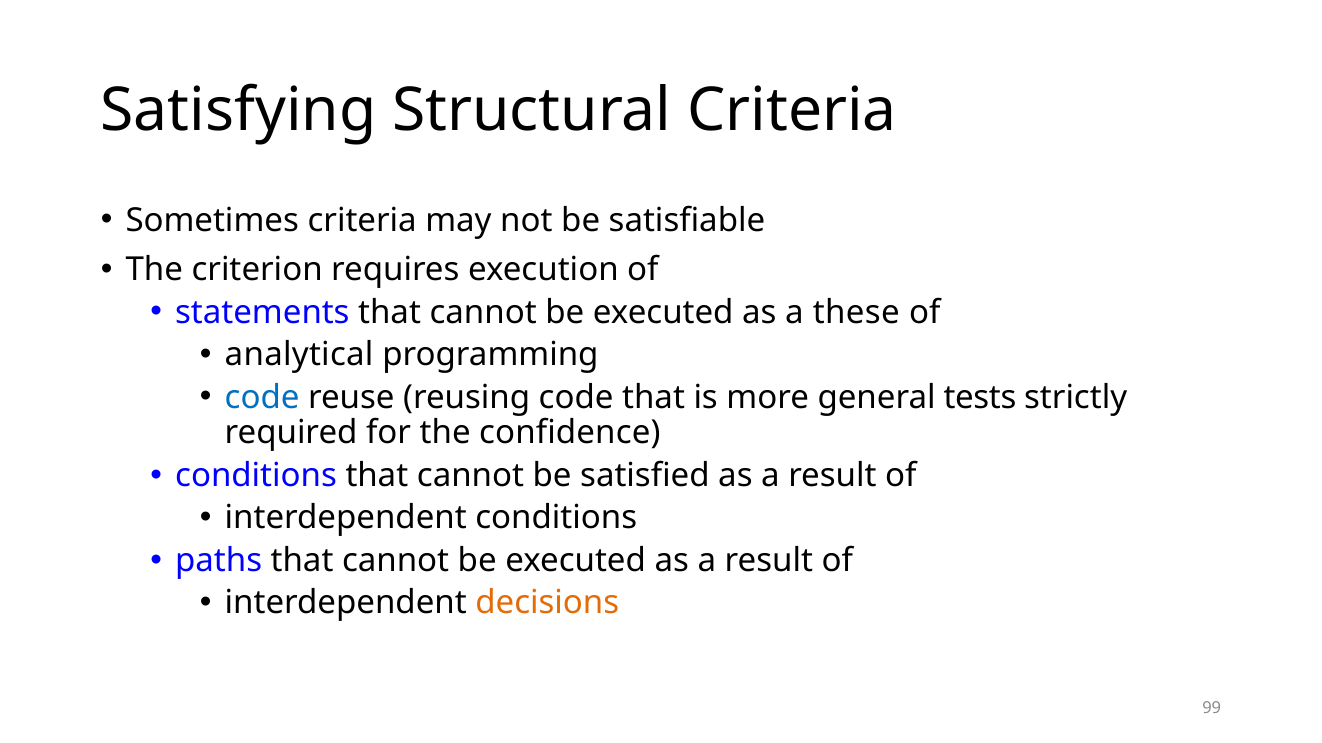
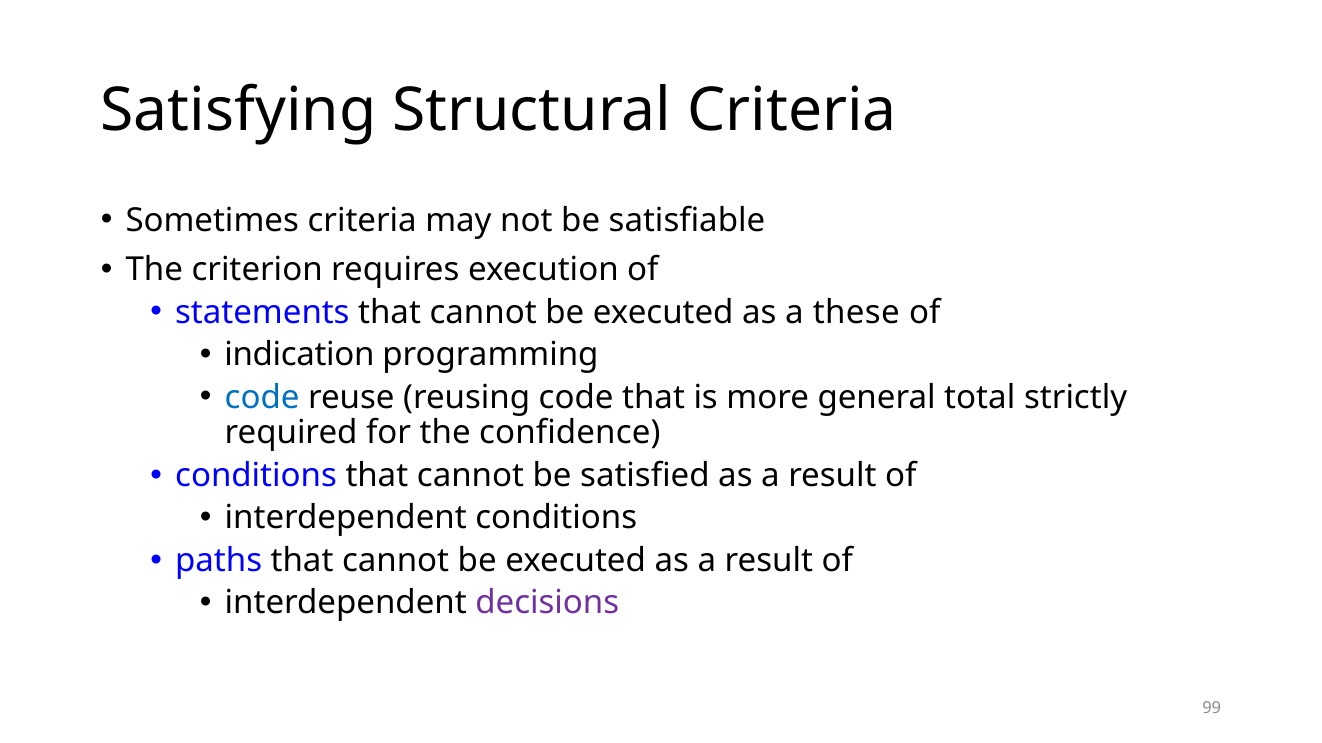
analytical: analytical -> indication
tests: tests -> total
decisions colour: orange -> purple
